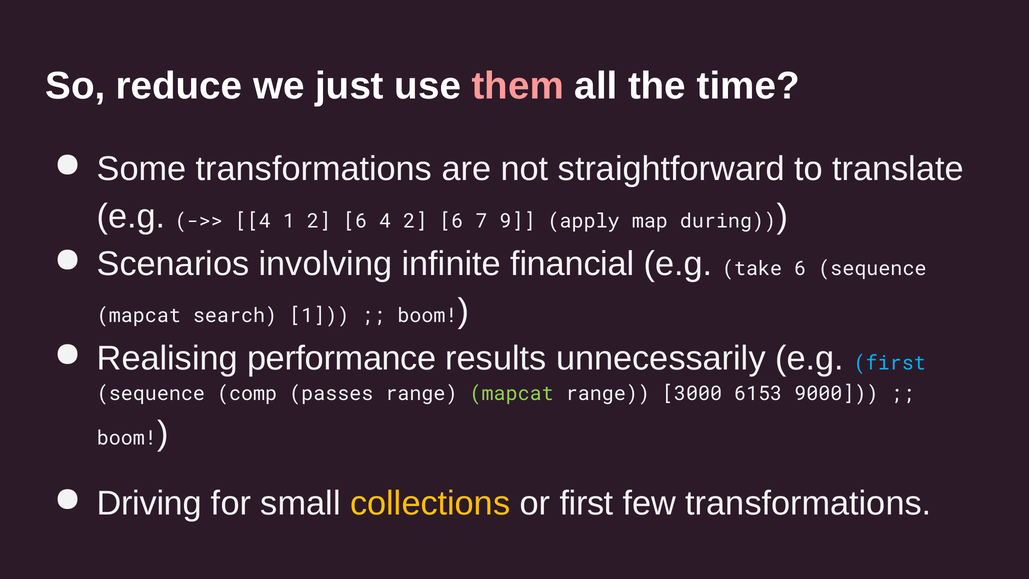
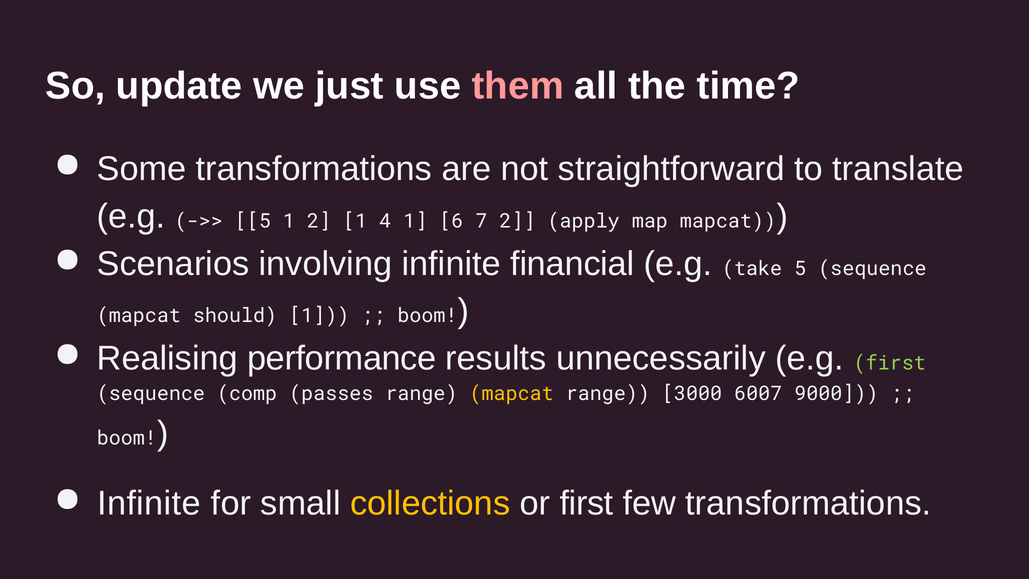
reduce: reduce -> update
4 at (253, 221): 4 -> 5
1 2 6: 6 -> 1
4 2: 2 -> 1
7 9: 9 -> 2
map during: during -> mapcat
take 6: 6 -> 5
search: search -> should
first at (890, 363) colour: light blue -> light green
mapcat at (512, 394) colour: light green -> yellow
6153: 6153 -> 6007
Driving at (149, 503): Driving -> Infinite
